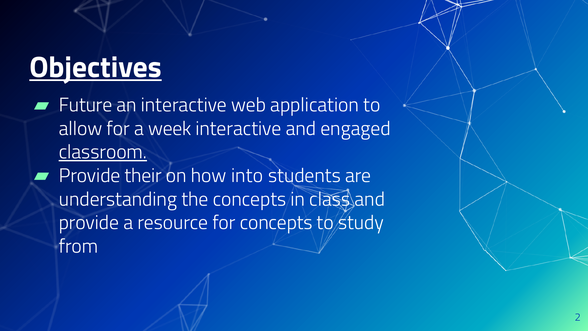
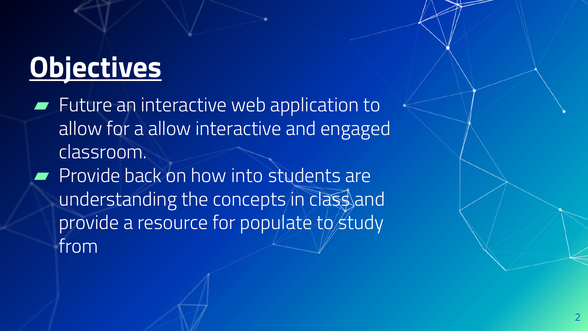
a week: week -> allow
classroom underline: present -> none
their: their -> back
for concepts: concepts -> populate
